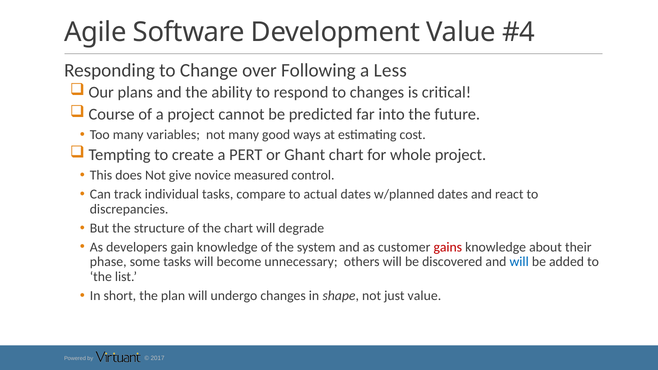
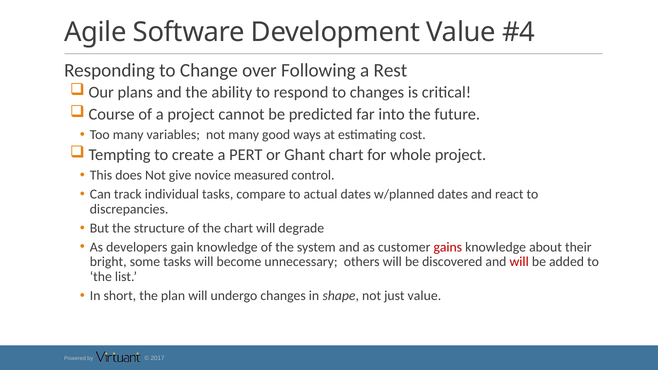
Less: Less -> Rest
phase: phase -> bright
will at (519, 262) colour: blue -> red
